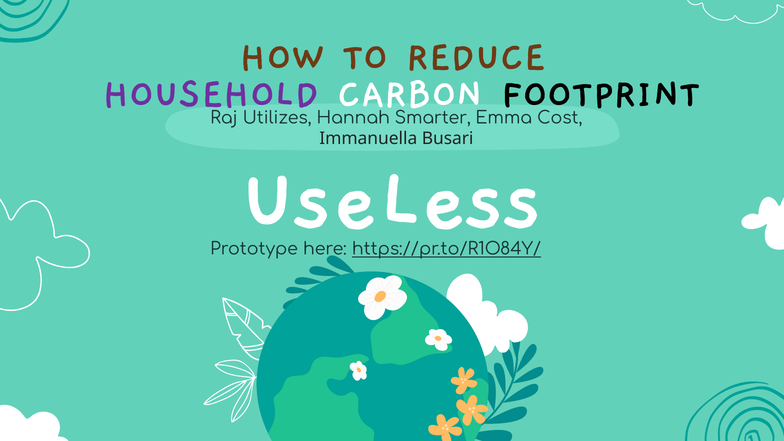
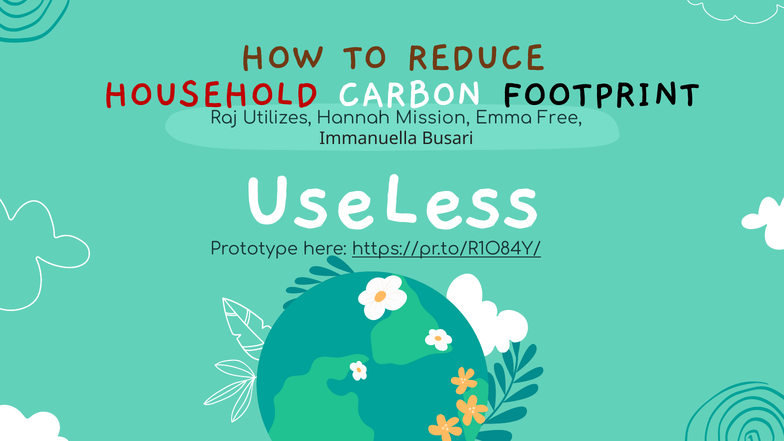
HOUSEHOLD colour: purple -> red
Smarter: Smarter -> Mission
Cost: Cost -> Free
